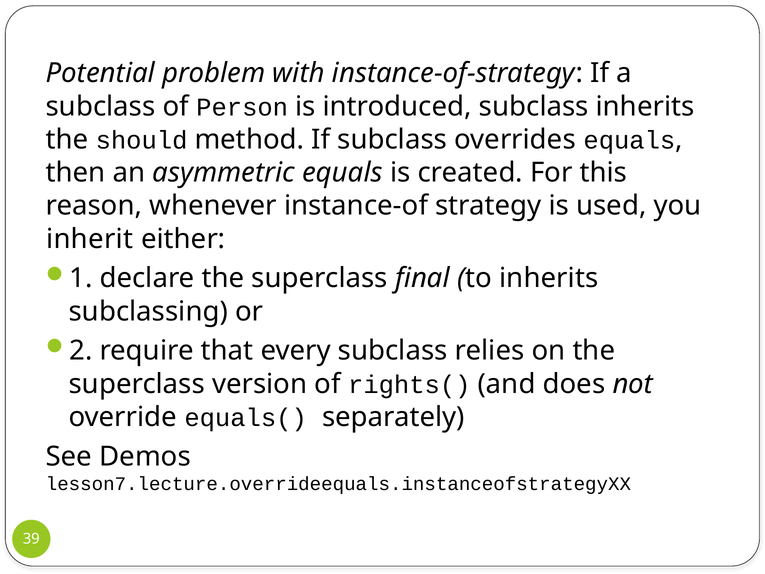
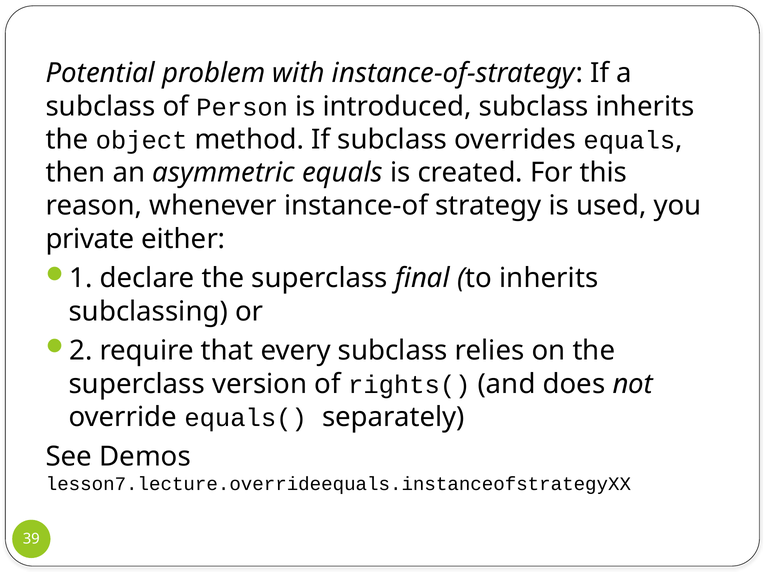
should: should -> object
inherit: inherit -> private
